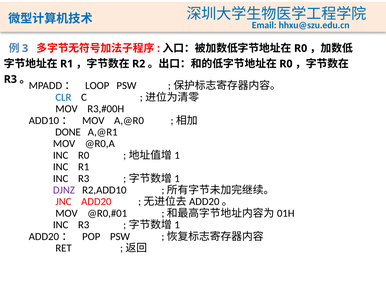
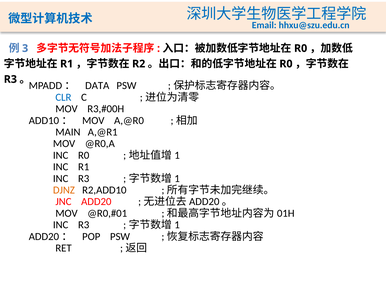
LOOP: LOOP -> DATA
DONE: DONE -> MAIN
DJNZ colour: purple -> orange
